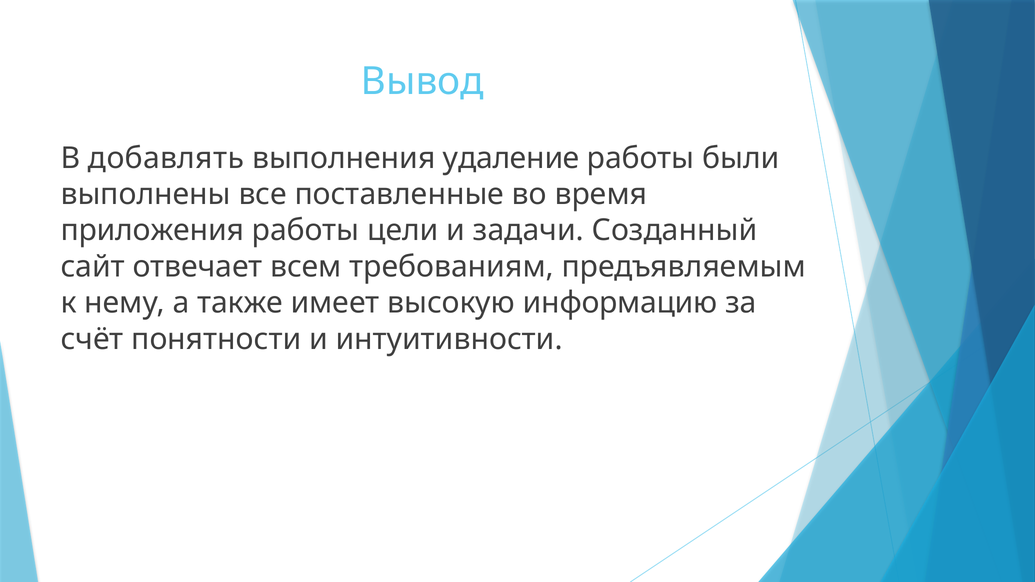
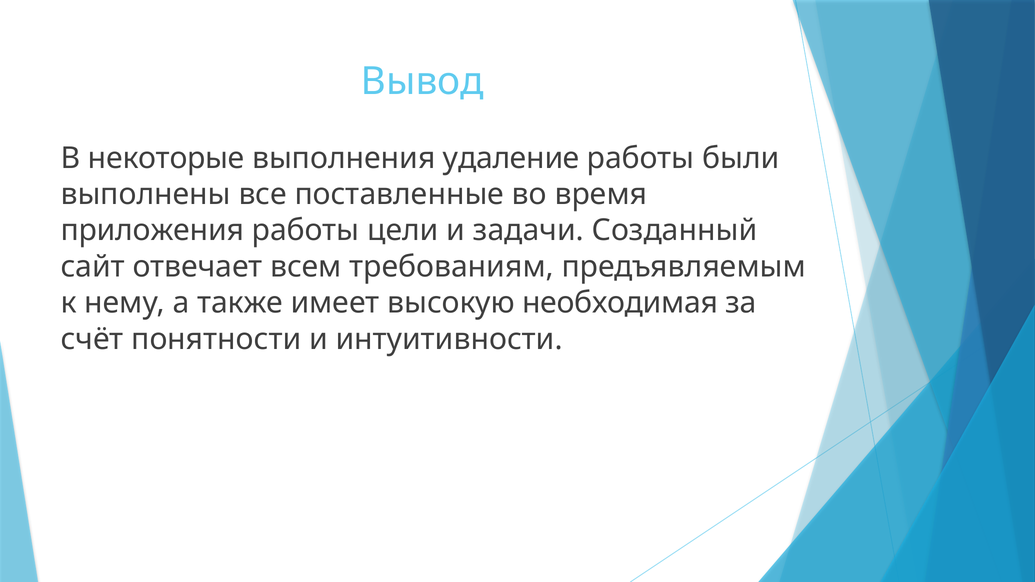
добавлять: добавлять -> некоторые
информацию: информацию -> необходимая
